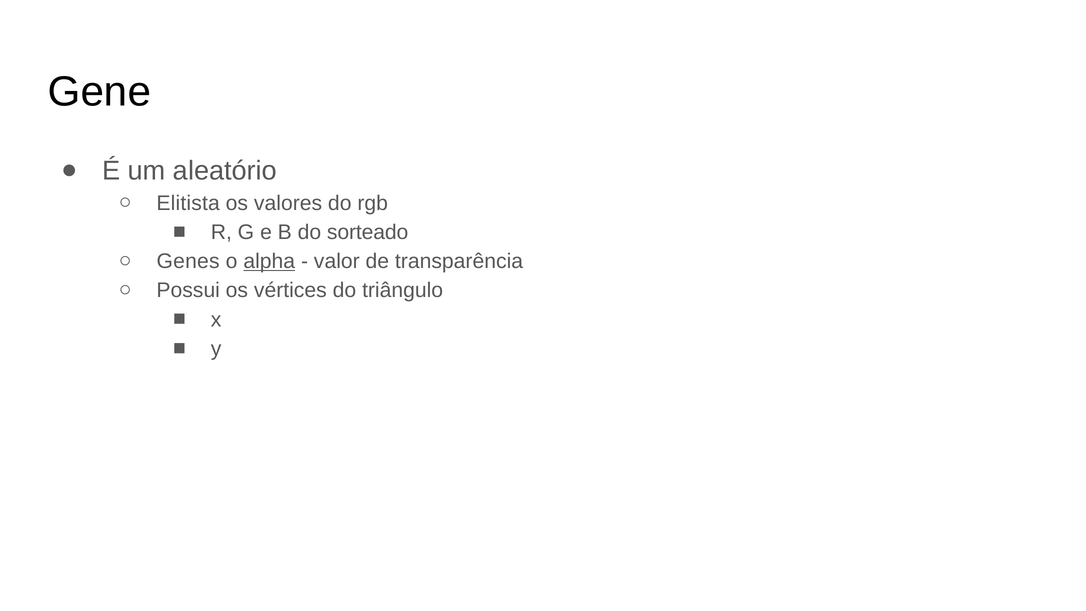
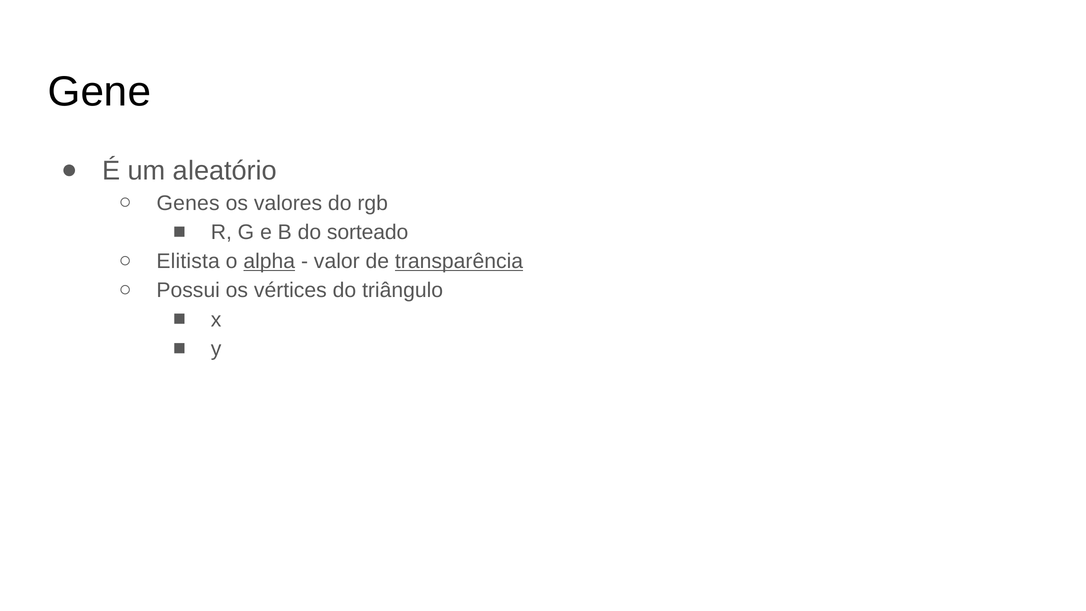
Elitista: Elitista -> Genes
Genes: Genes -> Elitista
transparência underline: none -> present
